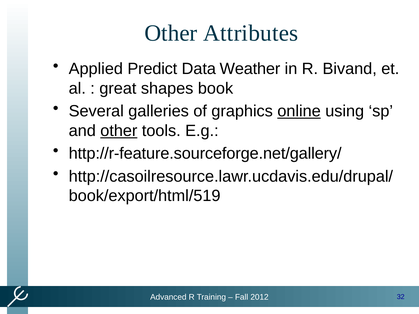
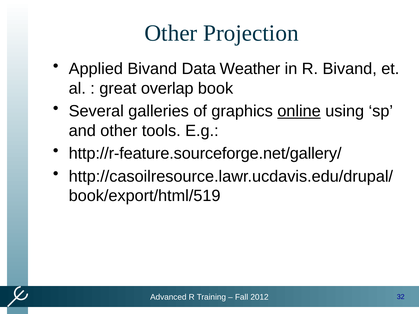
Attributes: Attributes -> Projection
Applied Predict: Predict -> Bivand
shapes: shapes -> overlap
other at (119, 131) underline: present -> none
